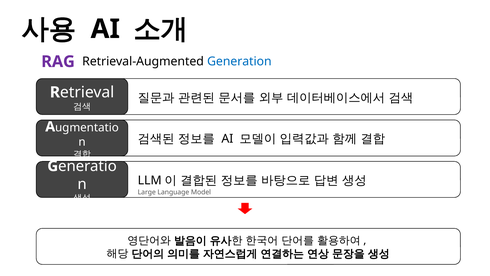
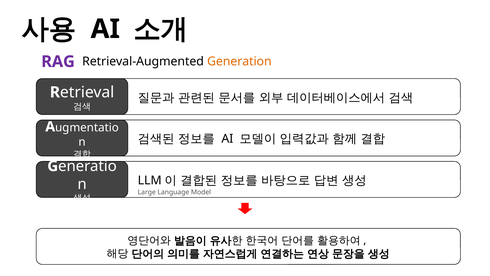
Generation colour: blue -> orange
